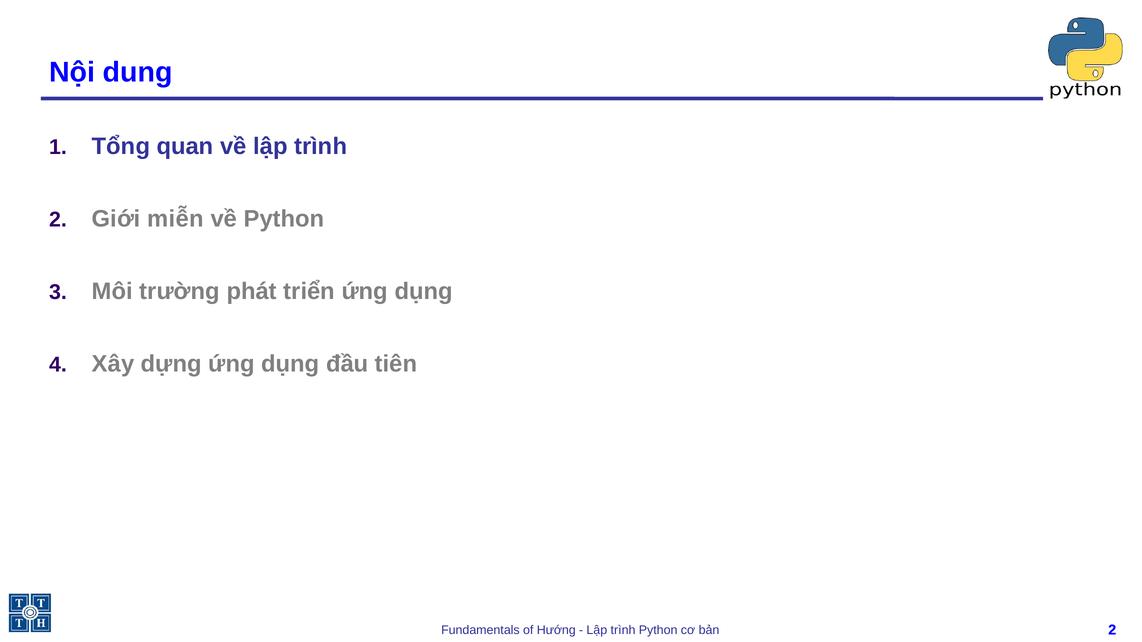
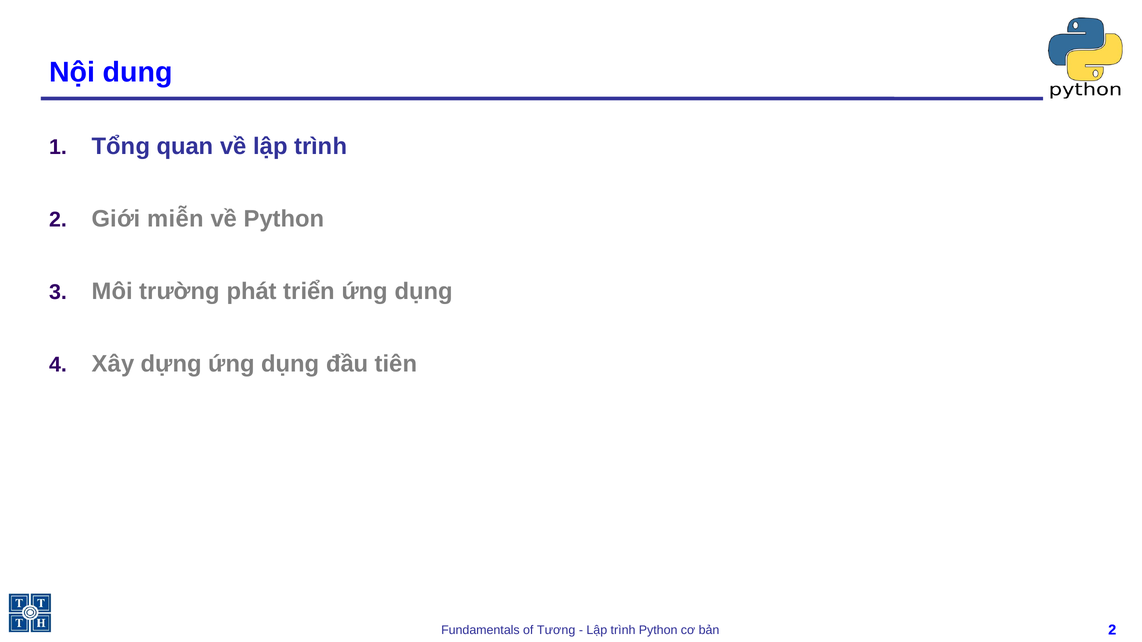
Hướng: Hướng -> Tương
